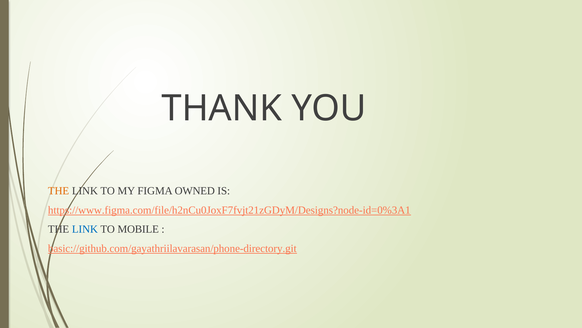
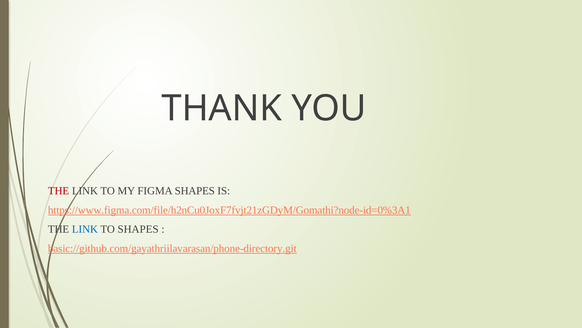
THE at (59, 191) colour: orange -> red
FIGMA OWNED: OWNED -> SHAPES
https://www.figma.com/file/h2nCu0JoxF7fvjt21zGDyM/Designs?node-id=0%3A1: https://www.figma.com/file/h2nCu0JoxF7fvjt21zGDyM/Designs?node-id=0%3A1 -> https://www.figma.com/file/h2nCu0JoxF7fvjt21zGDyM/Gomathi?node-id=0%3A1
TO MOBILE: MOBILE -> SHAPES
